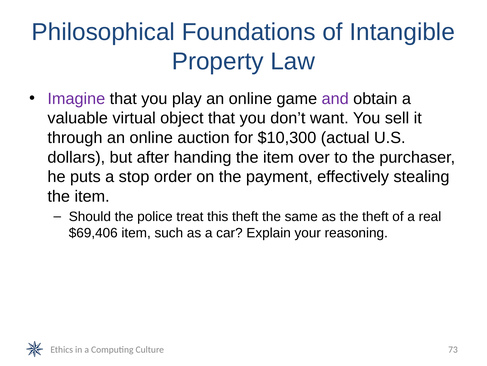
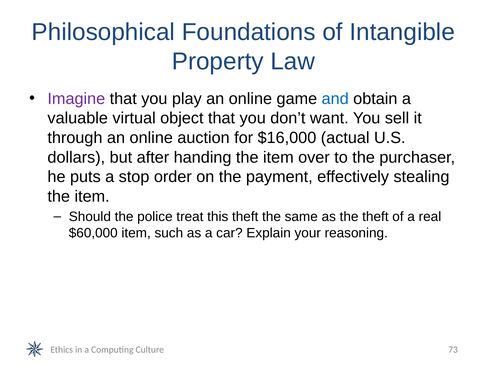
and colour: purple -> blue
$10,300: $10,300 -> $16,000
$69,406: $69,406 -> $60,000
